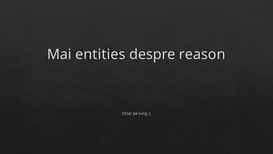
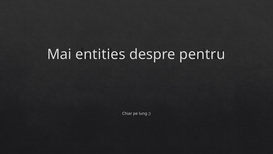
reason: reason -> pentru
